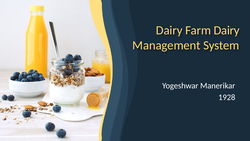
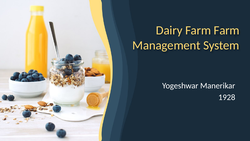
Farm Dairy: Dairy -> Farm
